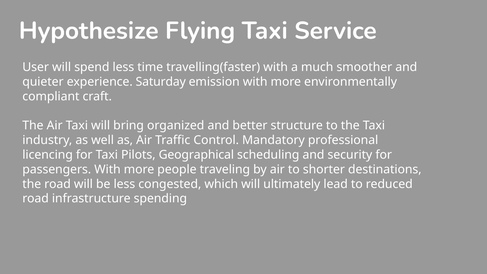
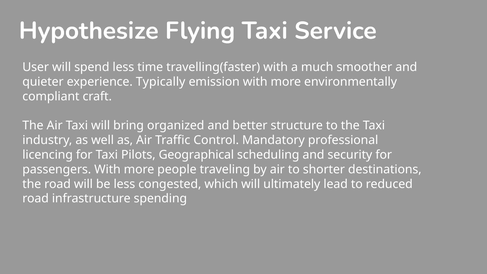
Saturday: Saturday -> Typically
